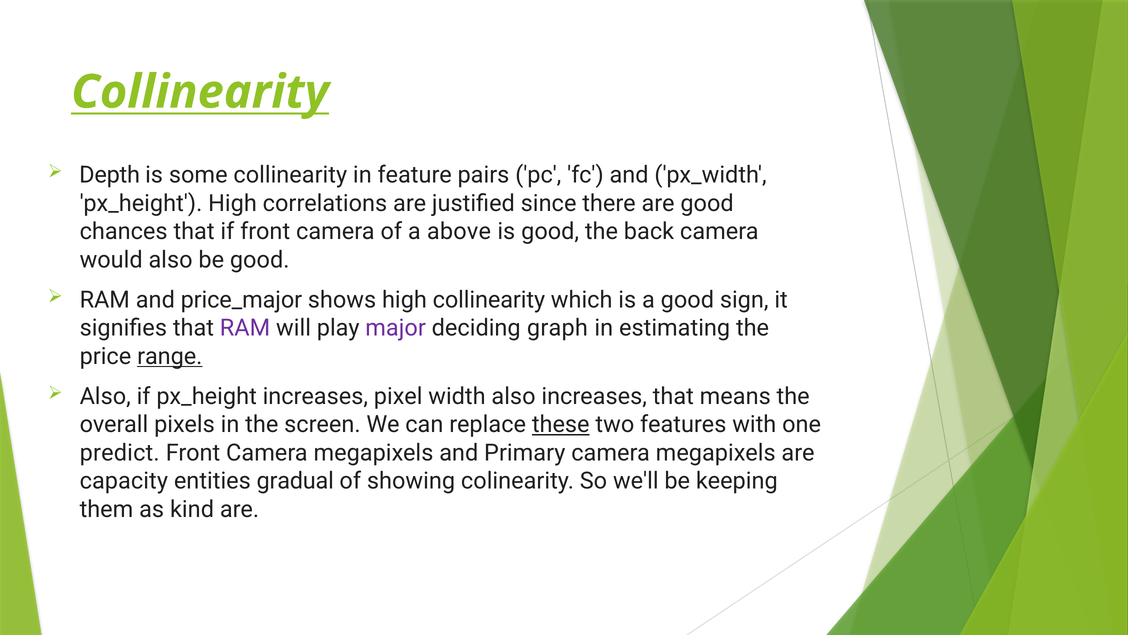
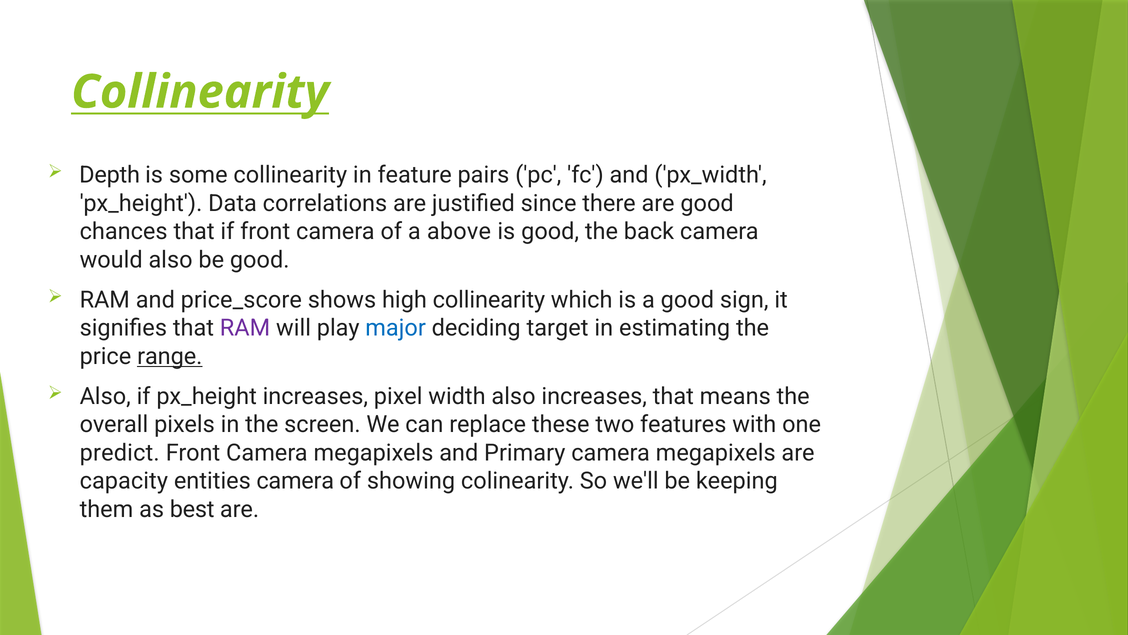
px_height High: High -> Data
price_major: price_major -> price_score
major colour: purple -> blue
graph: graph -> target
these underline: present -> none
entities gradual: gradual -> camera
kind: kind -> best
